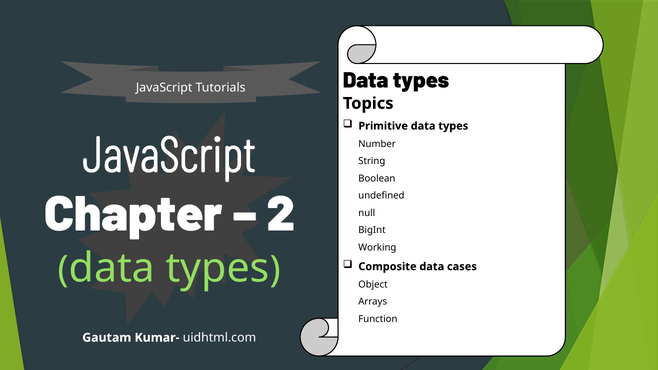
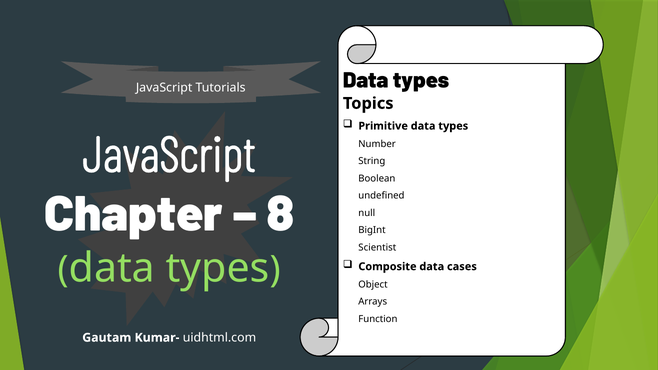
2: 2 -> 8
Working: Working -> Scientist
